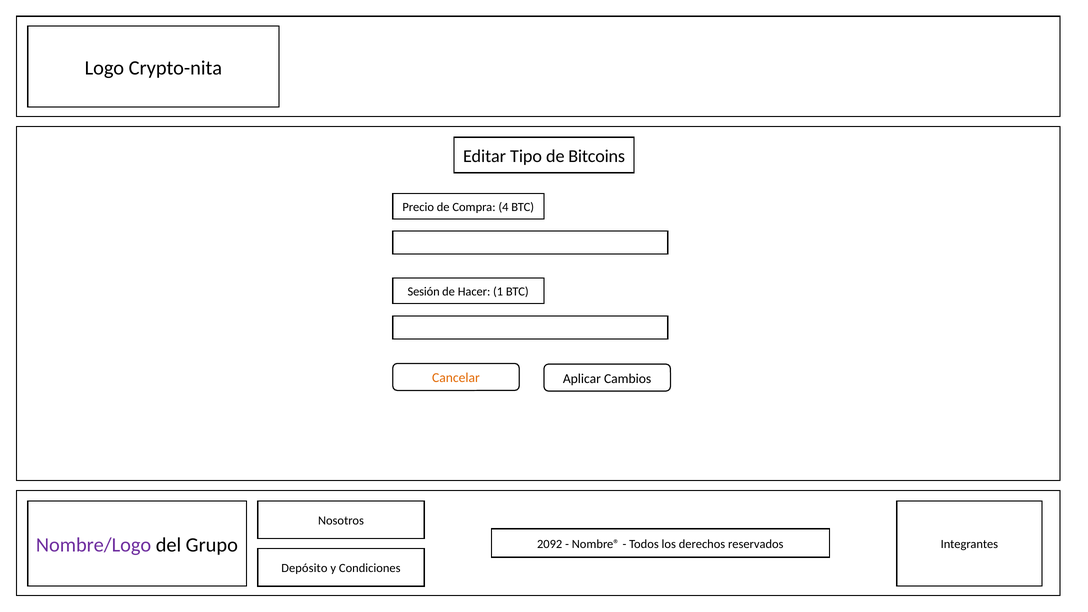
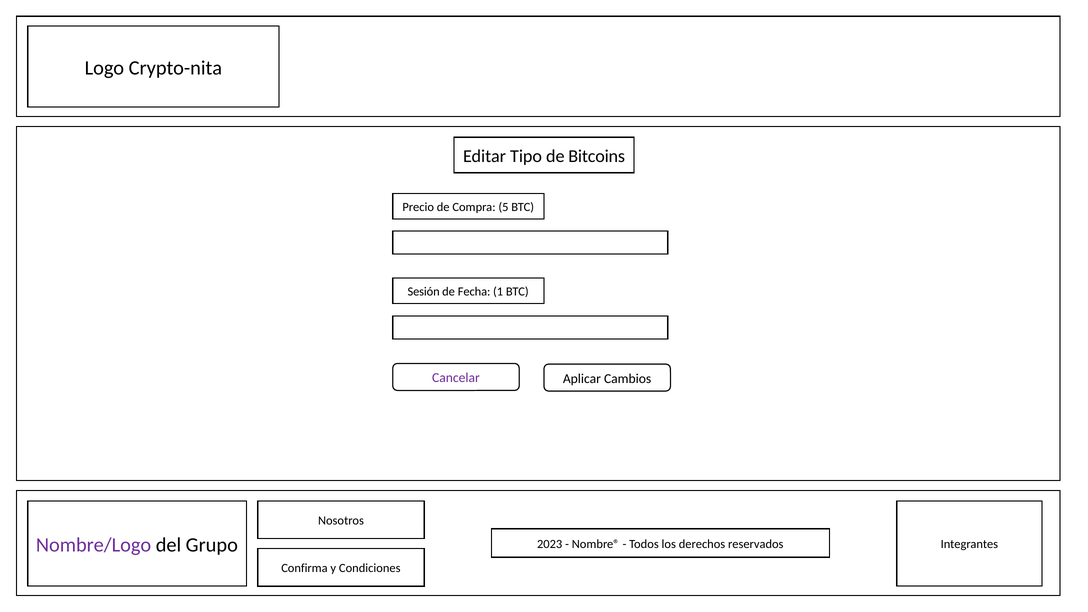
4: 4 -> 5
Hacer: Hacer -> Fecha
Cancelar colour: orange -> purple
2092: 2092 -> 2023
Depósito: Depósito -> Confirma
